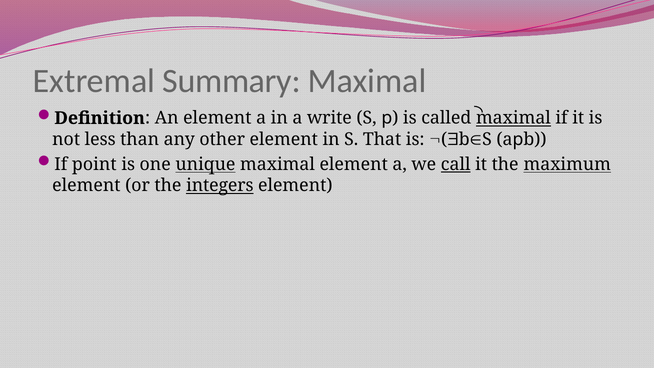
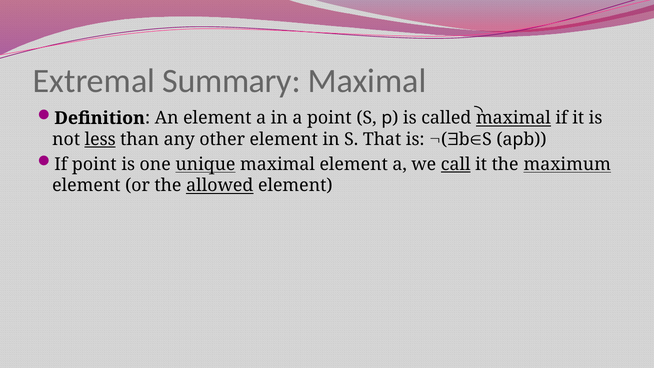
a write: write -> point
less underline: none -> present
integers: integers -> allowed
